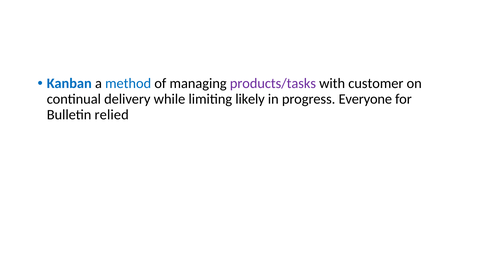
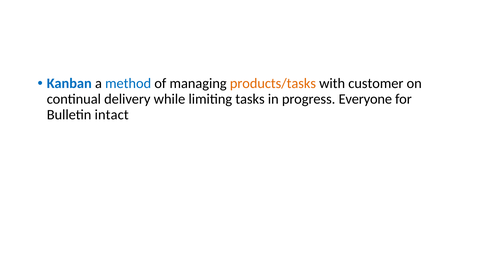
products/tasks colour: purple -> orange
likely: likely -> tasks
relied: relied -> intact
